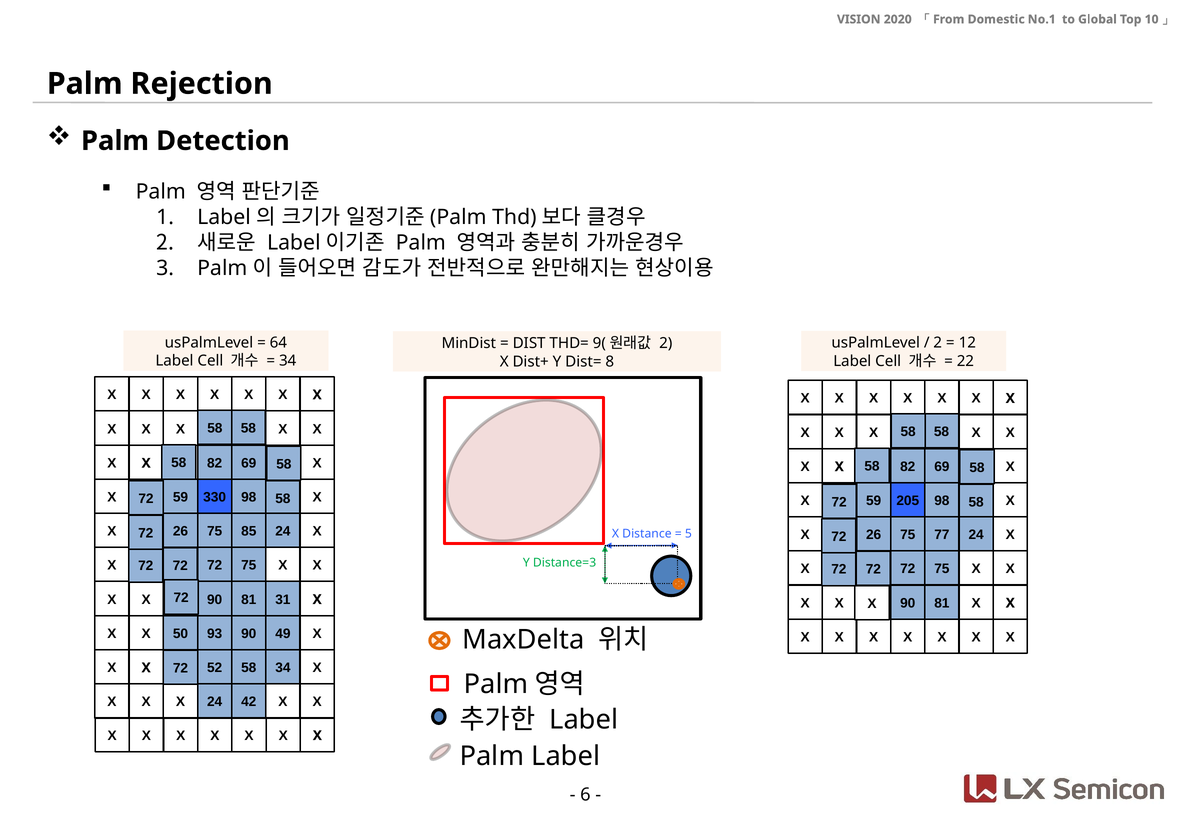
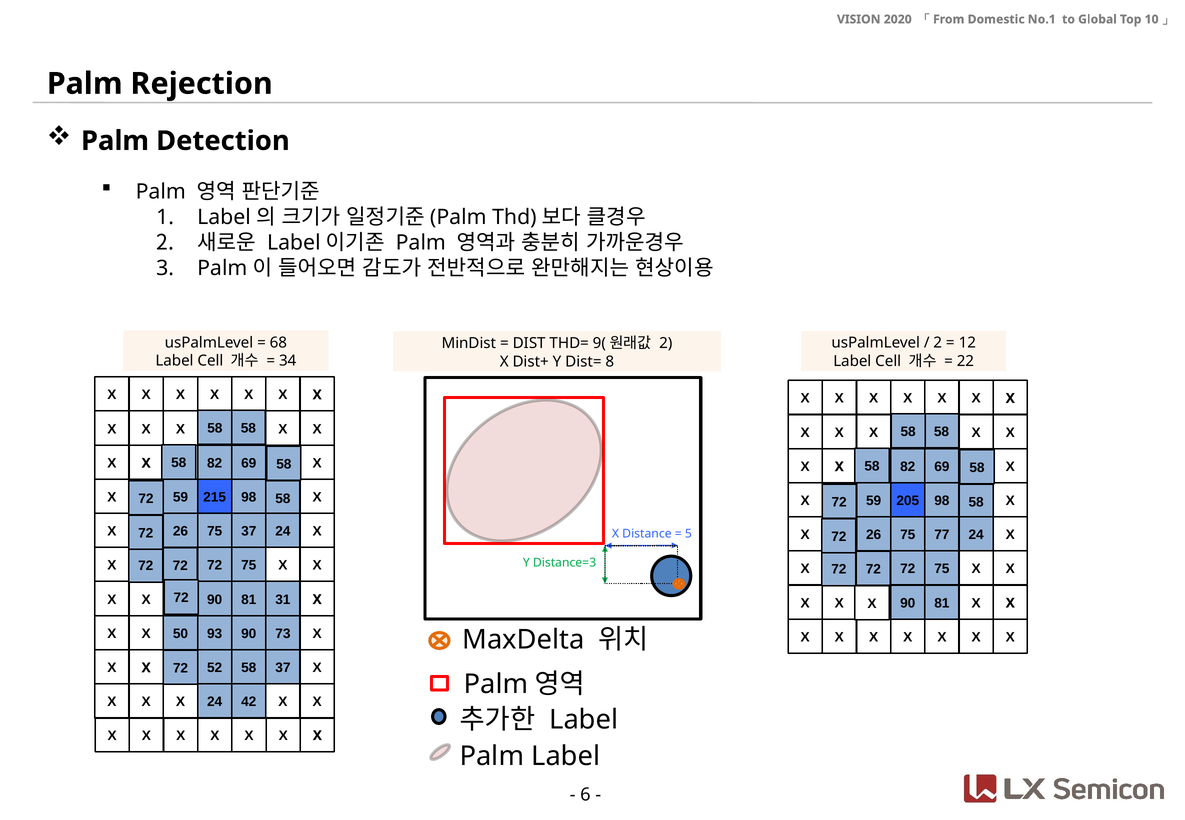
64: 64 -> 68
330: 330 -> 215
75 85: 85 -> 37
49: 49 -> 73
58 34: 34 -> 37
